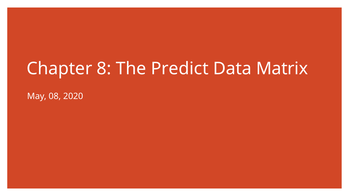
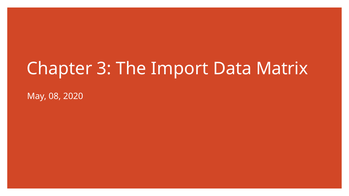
8: 8 -> 3
Predict: Predict -> Import
